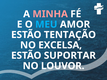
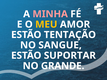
MEU colour: light blue -> yellow
EXCELSA: EXCELSA -> SANGUE
LOUVOR: LOUVOR -> GRANDE
